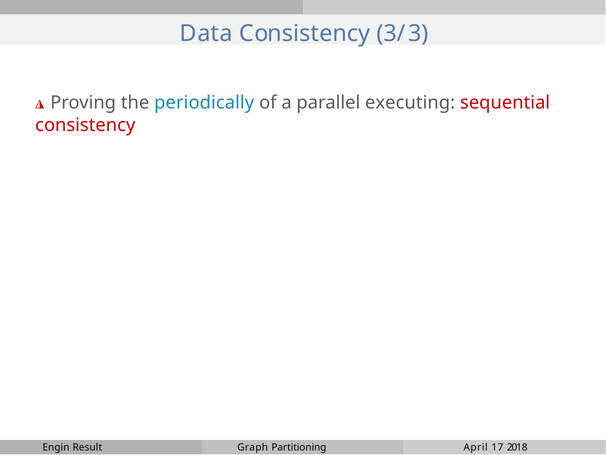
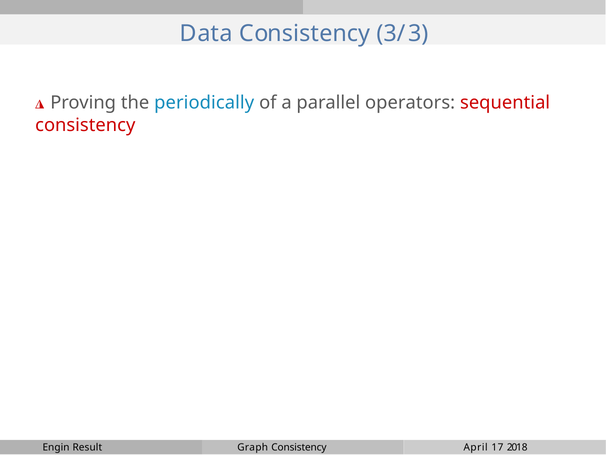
executing: executing -> operators
Graph Partitioning: Partitioning -> Consistency
